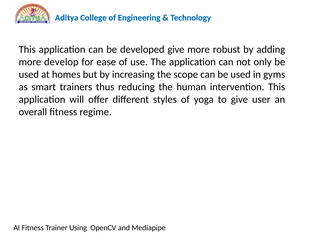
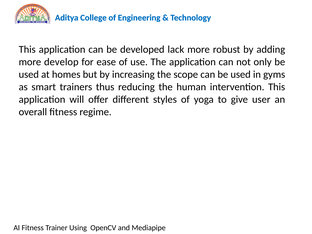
developed give: give -> lack
